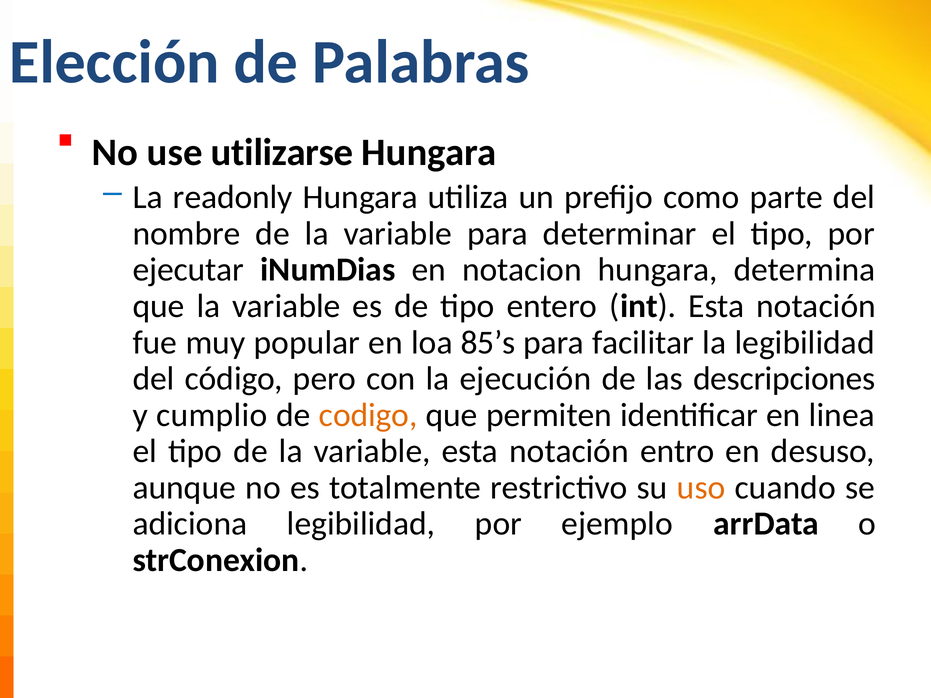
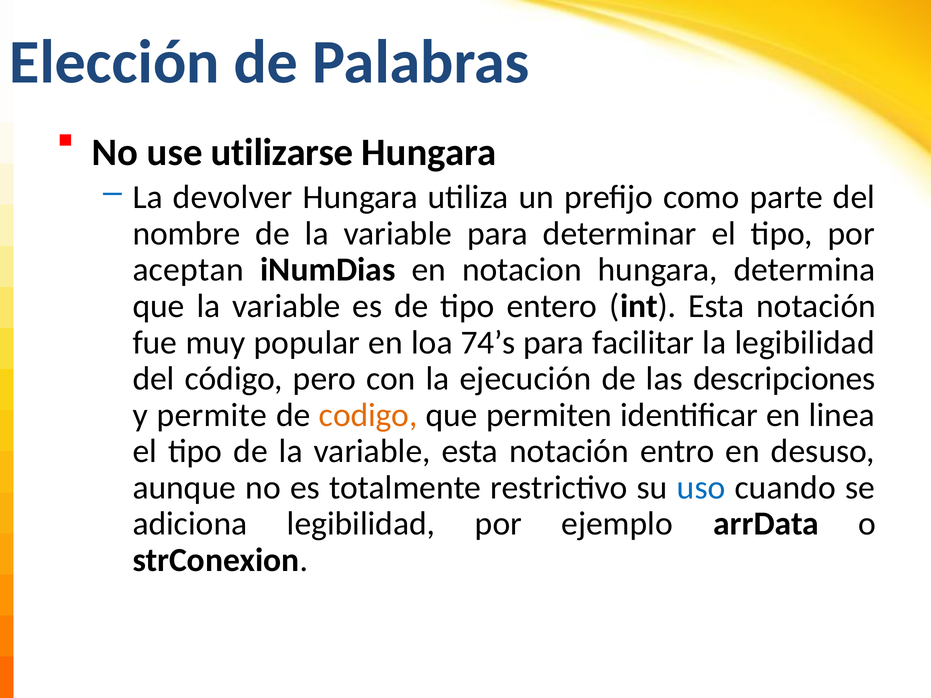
readonly: readonly -> devolver
ejecutar: ejecutar -> aceptan
85’s: 85’s -> 74’s
cumplio: cumplio -> permite
uso colour: orange -> blue
